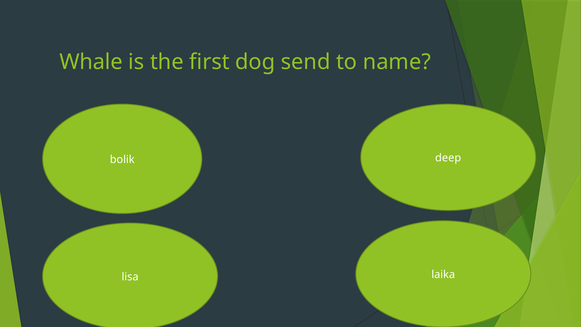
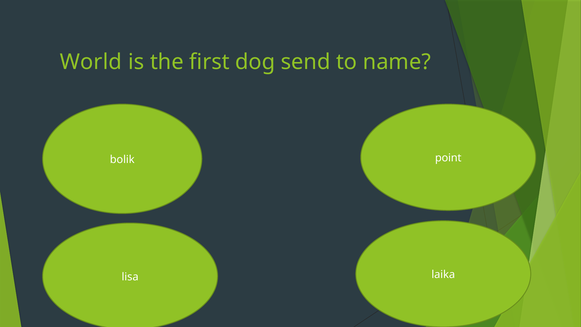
Whale: Whale -> World
deep: deep -> point
